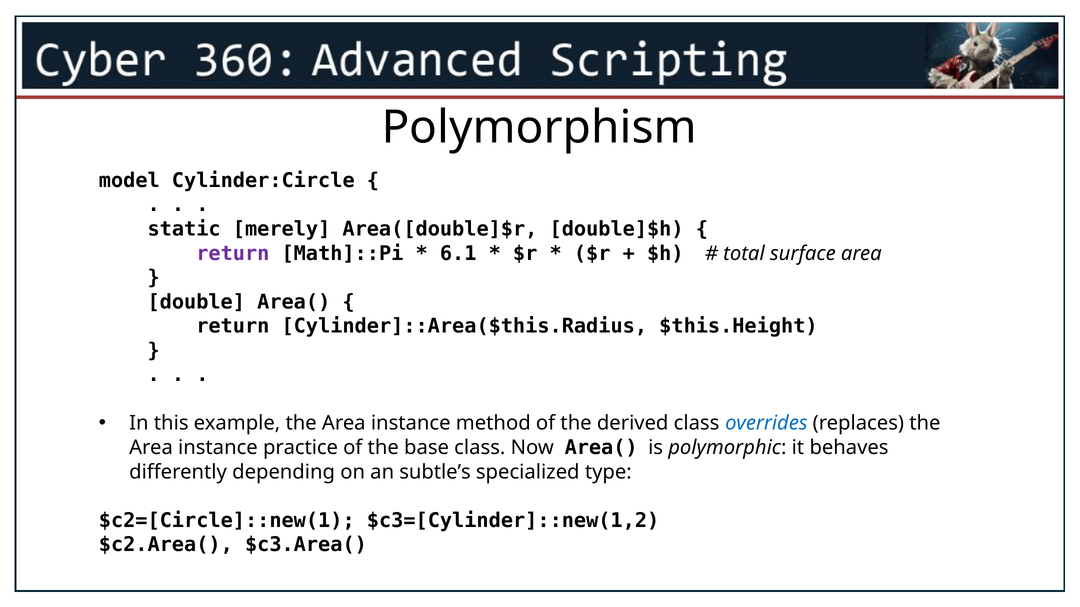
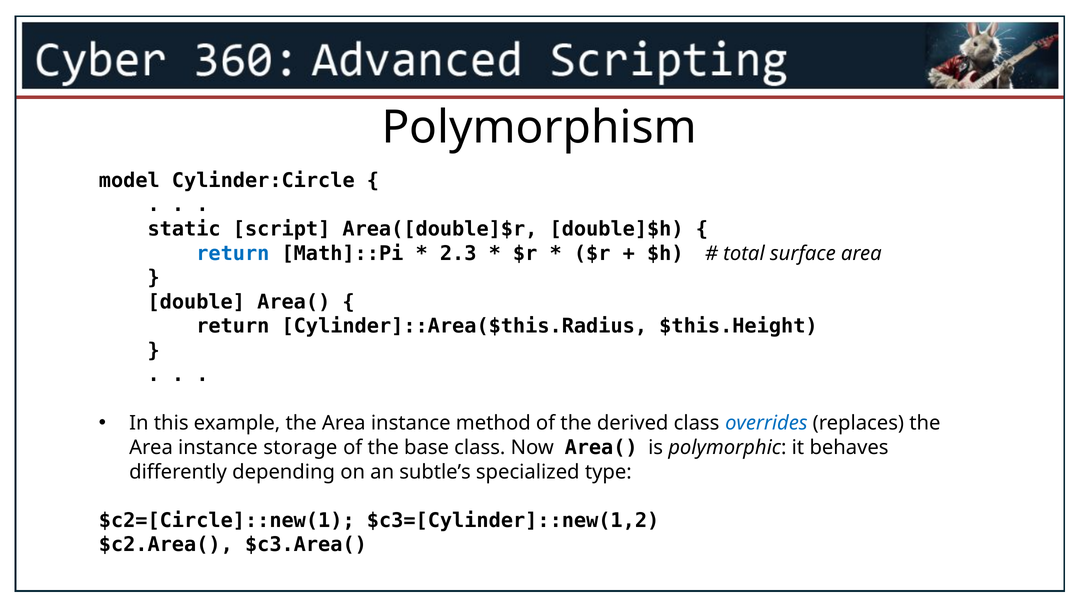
merely: merely -> script
return at (233, 254) colour: purple -> blue
6.1: 6.1 -> 2.3
practice: practice -> storage
